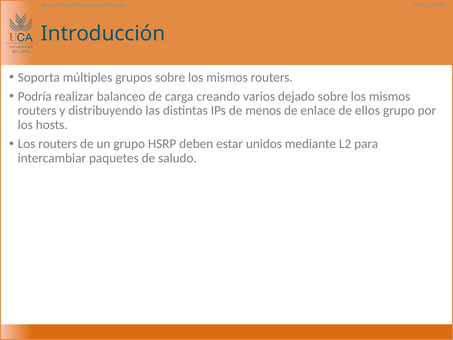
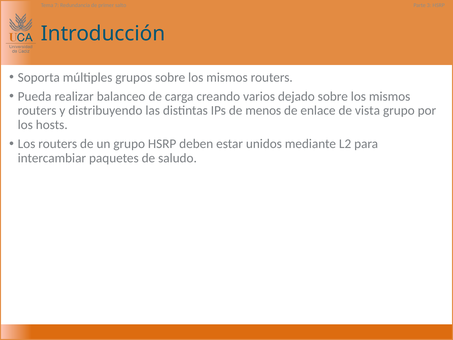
Podría: Podría -> Pueda
ellos: ellos -> vista
